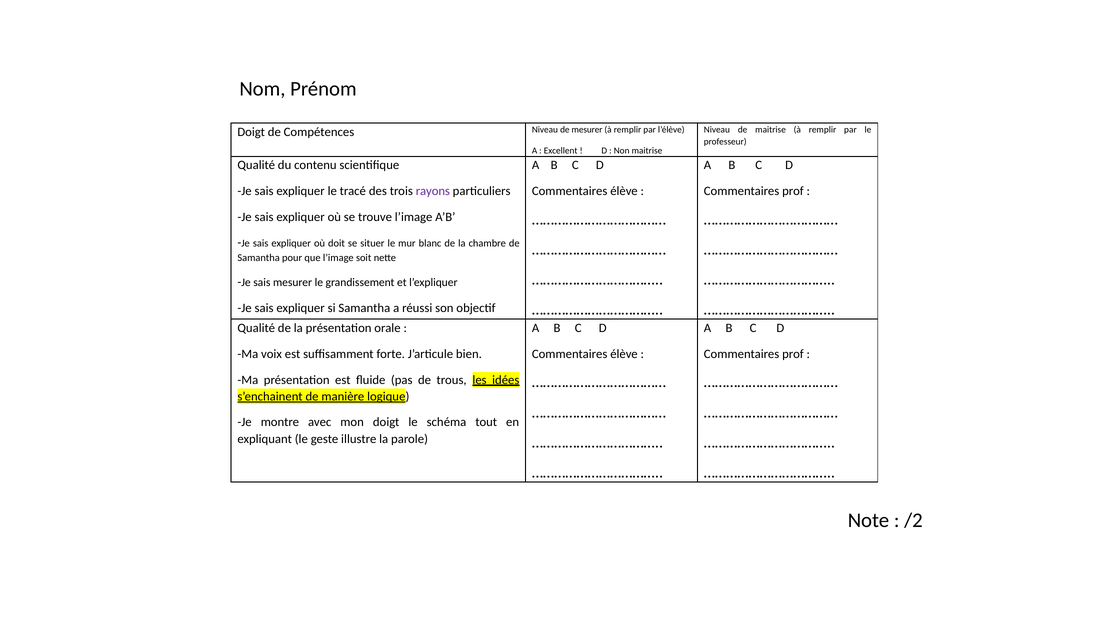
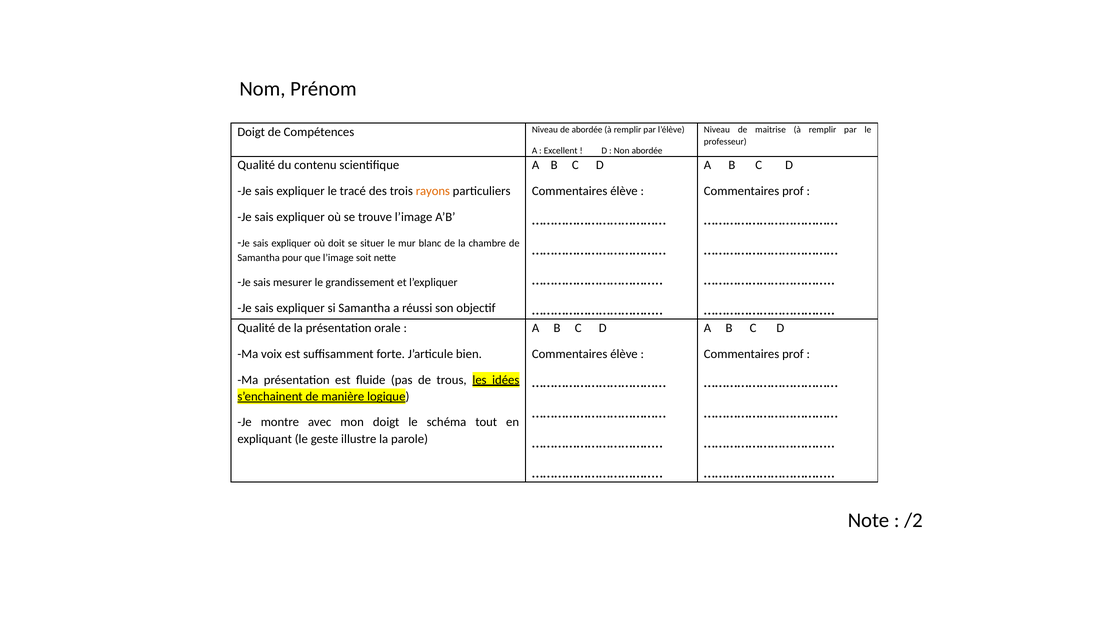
de mesurer: mesurer -> abordée
Non maitrise: maitrise -> abordée
rayons colour: purple -> orange
